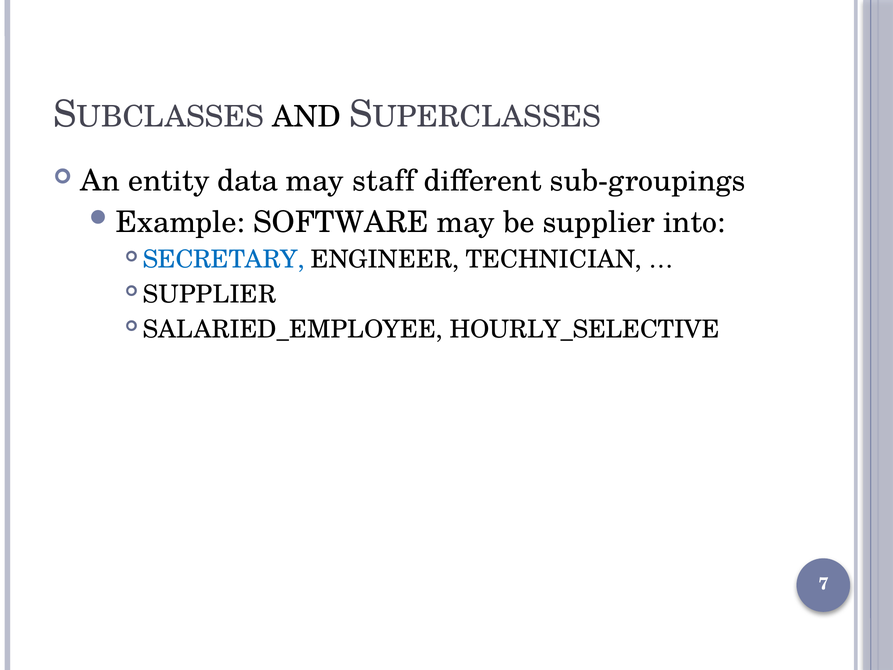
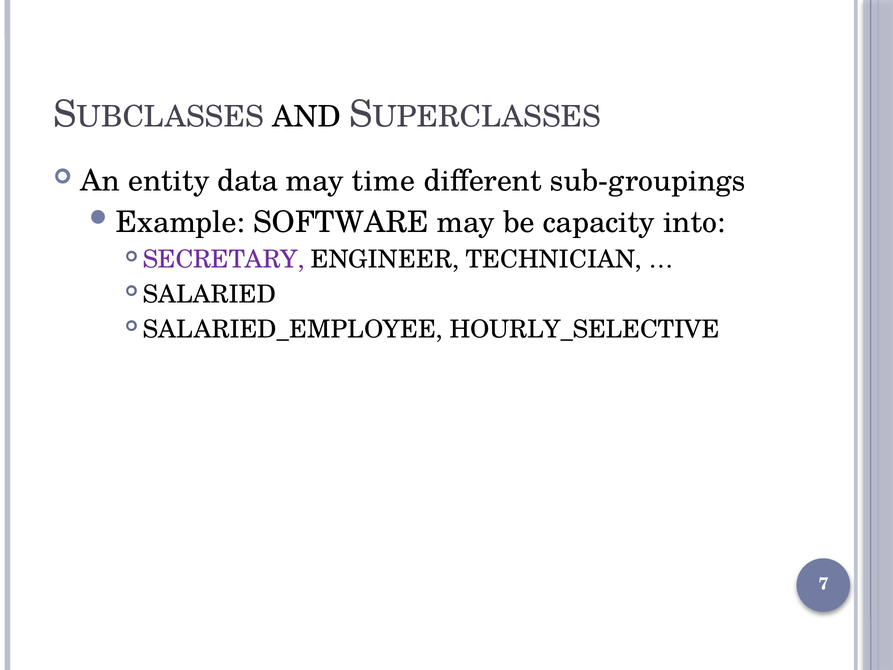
staff: staff -> time
be supplier: supplier -> capacity
SECRETARY colour: blue -> purple
SUPPLIER at (209, 294): SUPPLIER -> SALARIED
